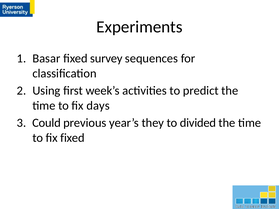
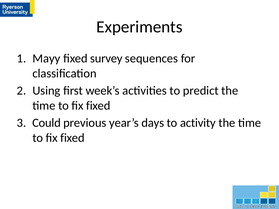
Basar: Basar -> Mayy
days at (98, 106): days -> fixed
they: they -> days
divided: divided -> activity
